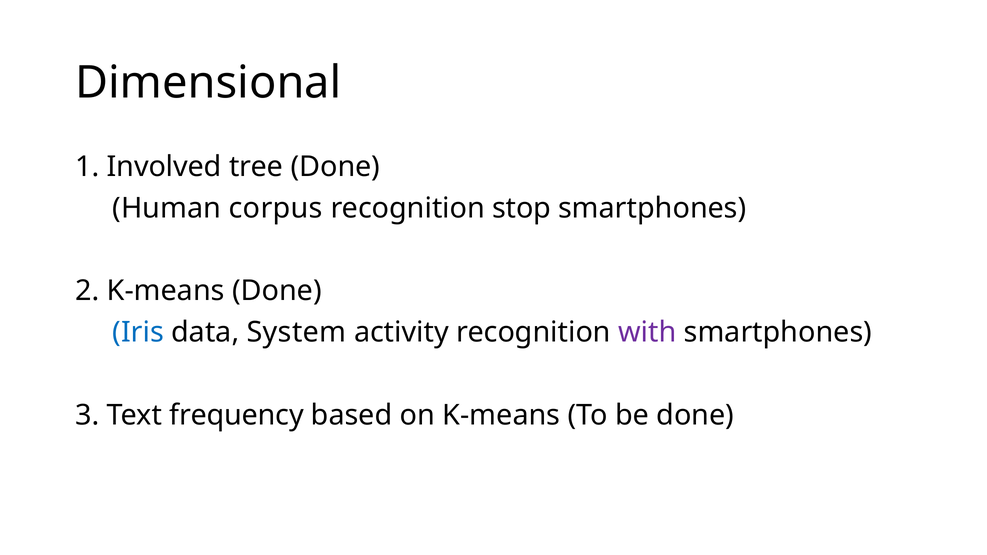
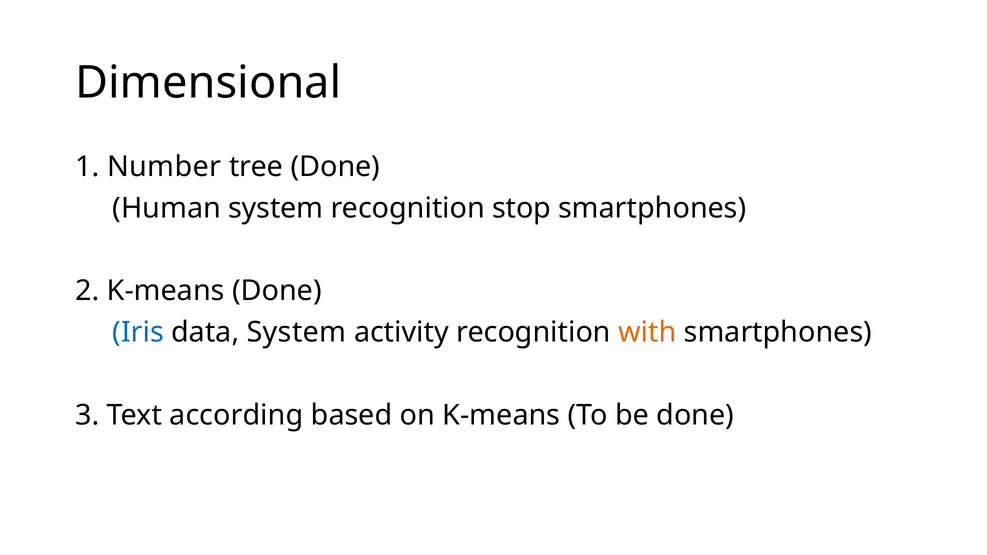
Involved: Involved -> Number
Human corpus: corpus -> system
with colour: purple -> orange
frequency: frequency -> according
